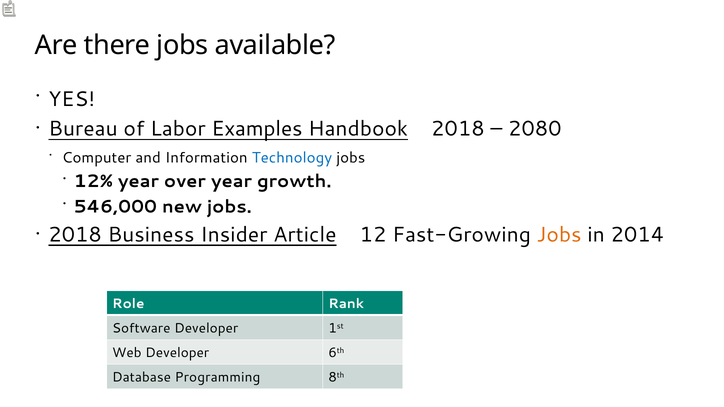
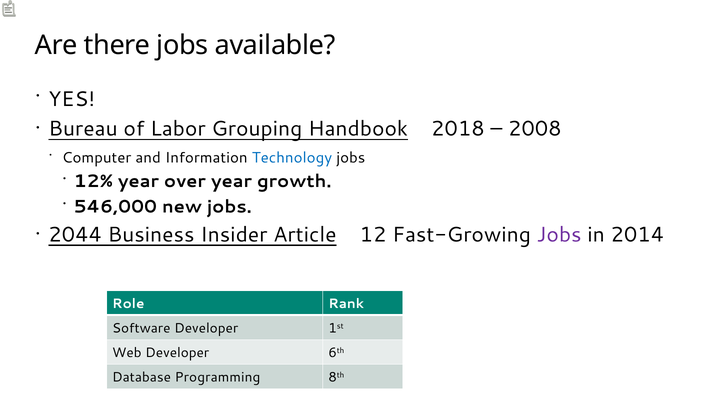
Examples: Examples -> Grouping
2080: 2080 -> 2008
2018 at (75, 235): 2018 -> 2044
Jobs at (559, 235) colour: orange -> purple
